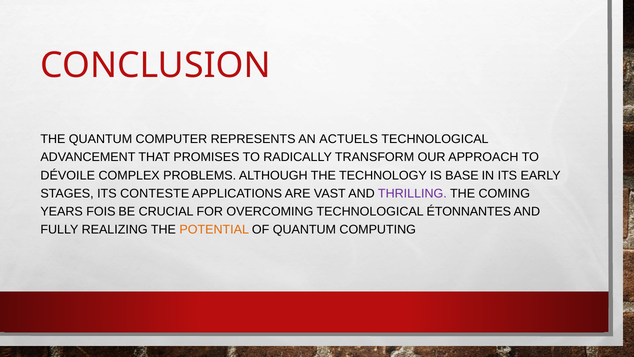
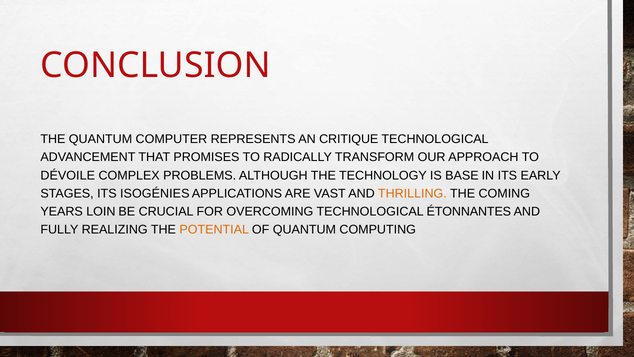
ACTUELS: ACTUELS -> CRITIQUE
CONTESTE: CONTESTE -> ISOGÉNIES
THRILLING colour: purple -> orange
FOIS: FOIS -> LOIN
